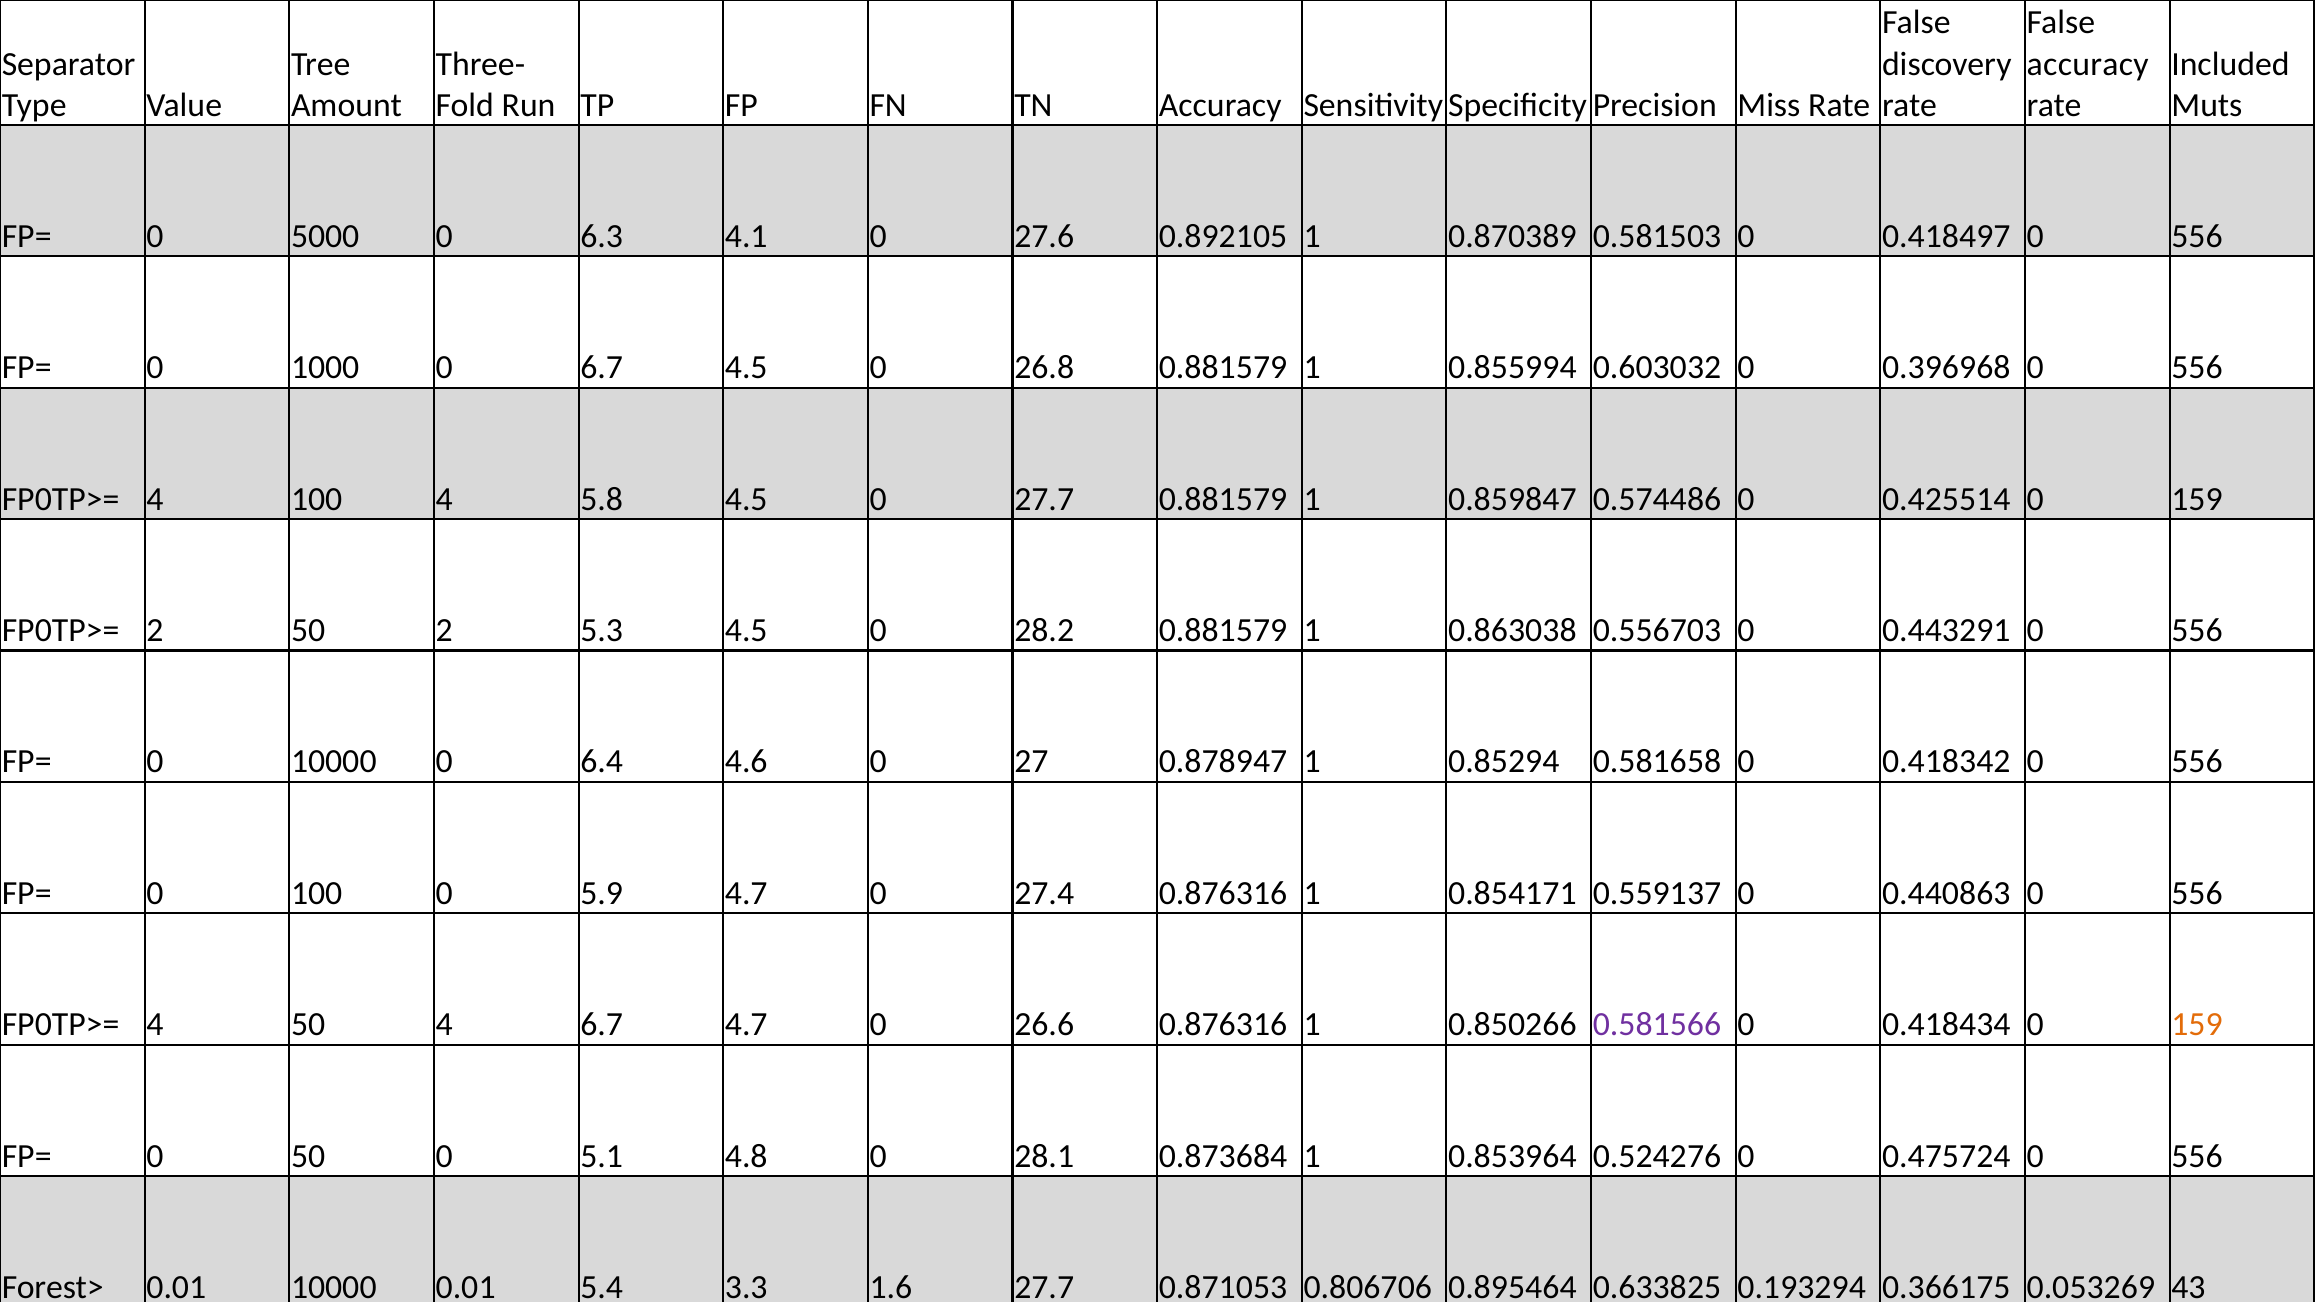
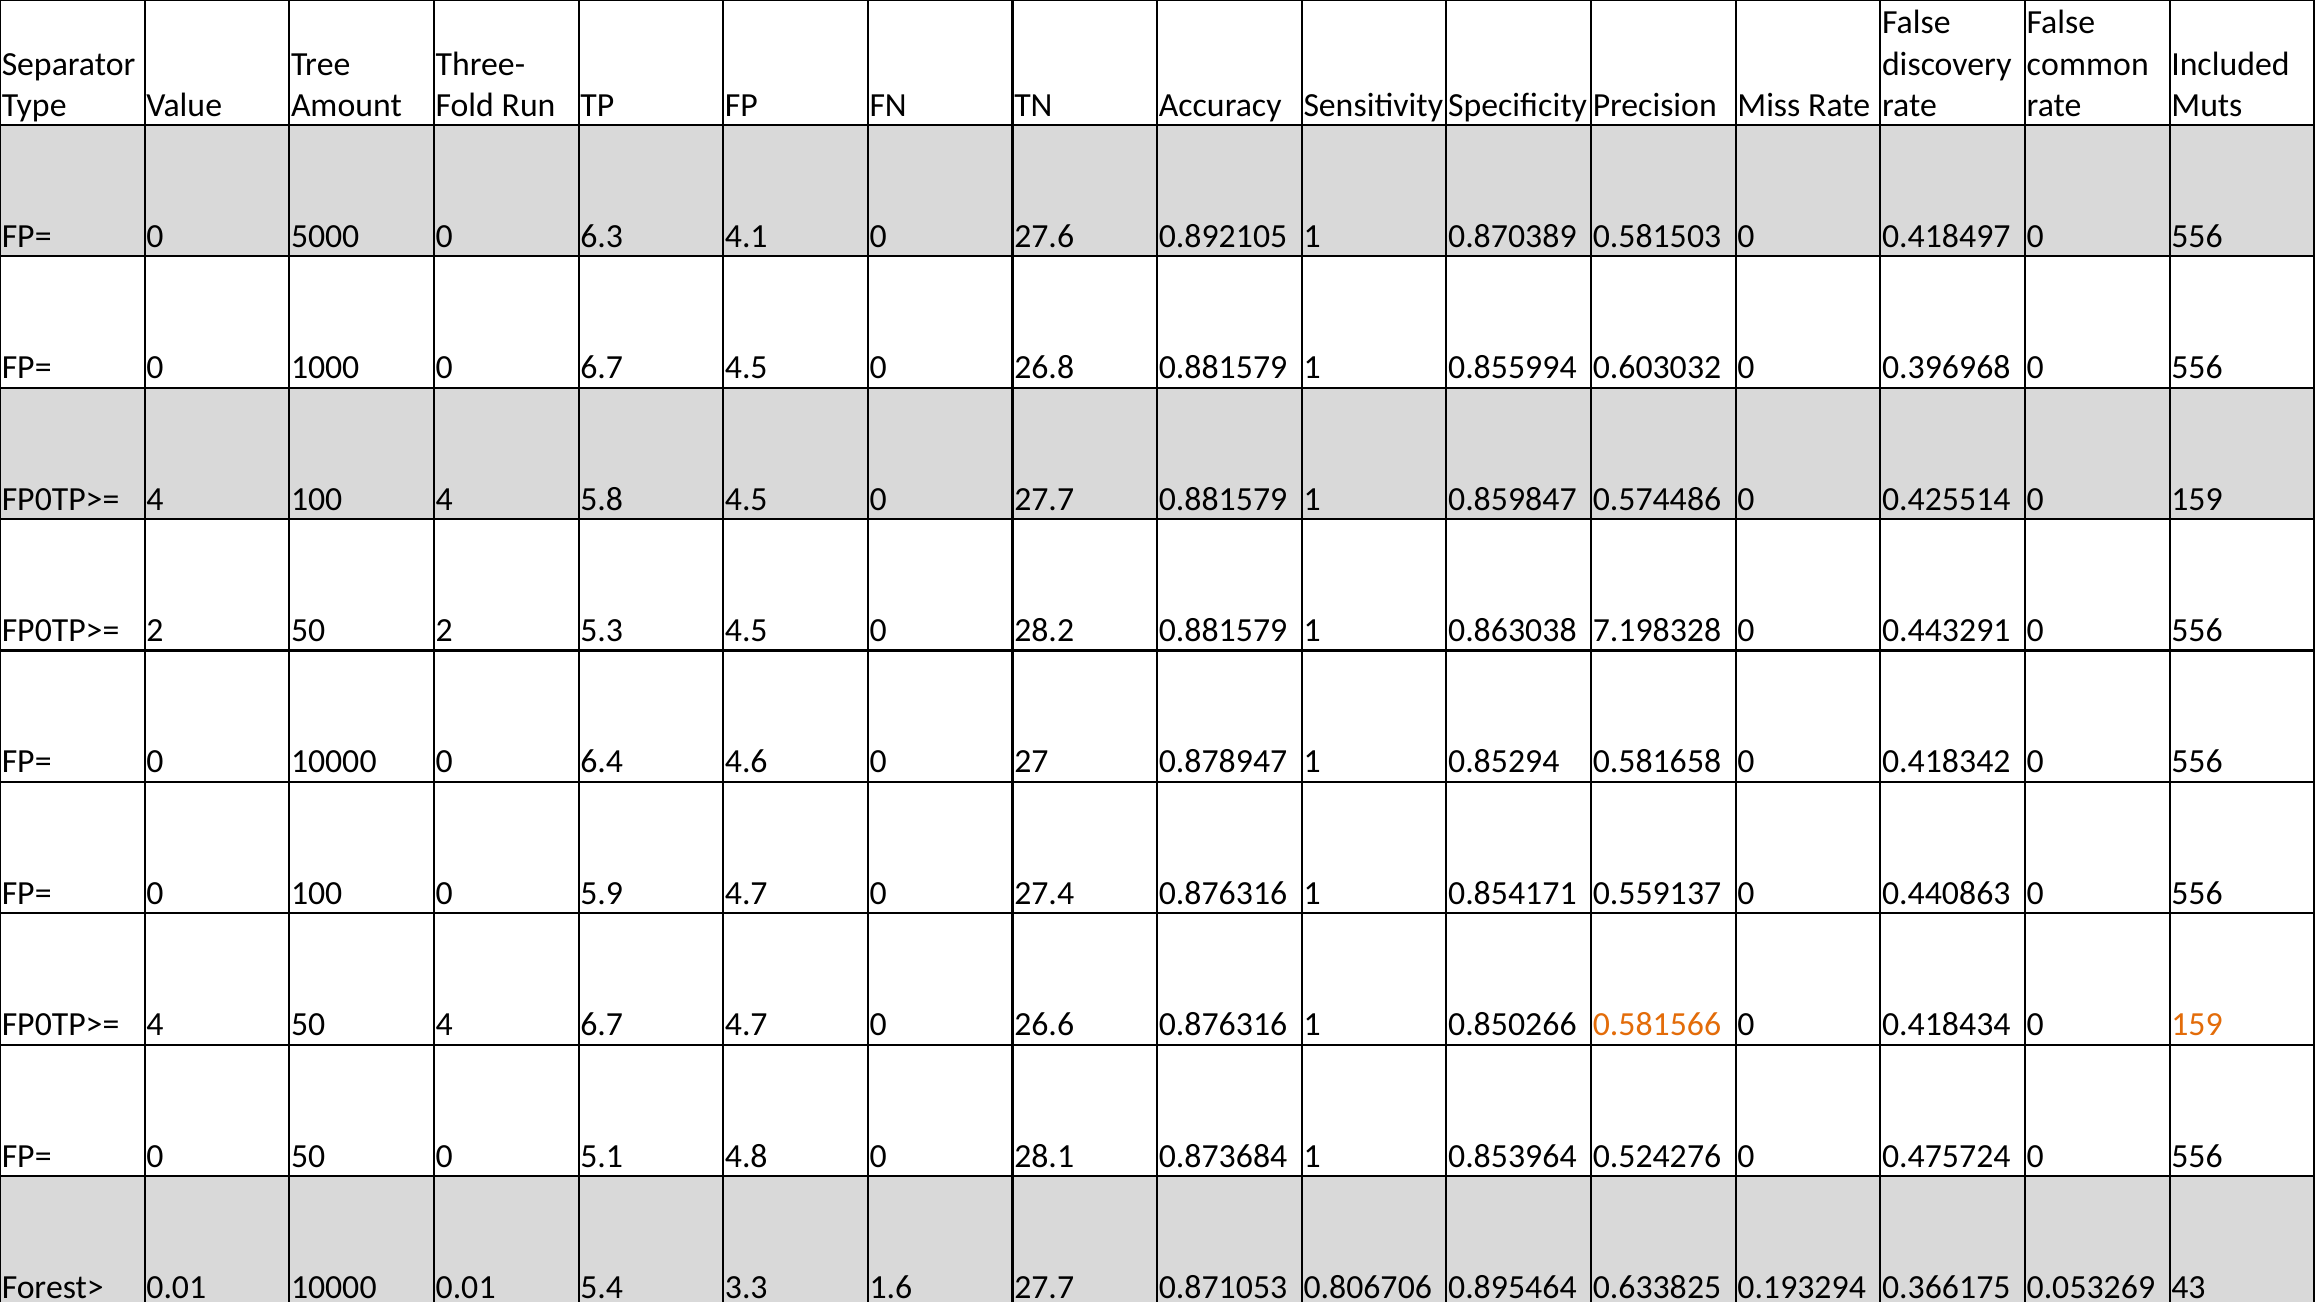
accuracy at (2088, 64): accuracy -> common
0.556703: 0.556703 -> 7.198328
0.581566 colour: purple -> orange
